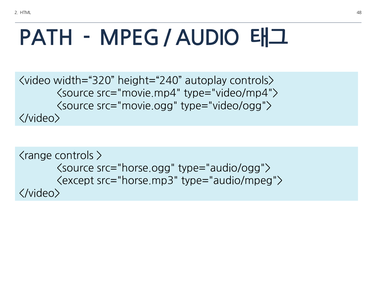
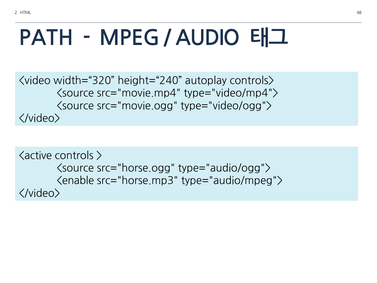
<range: <range -> <active
<except: <except -> <enable
